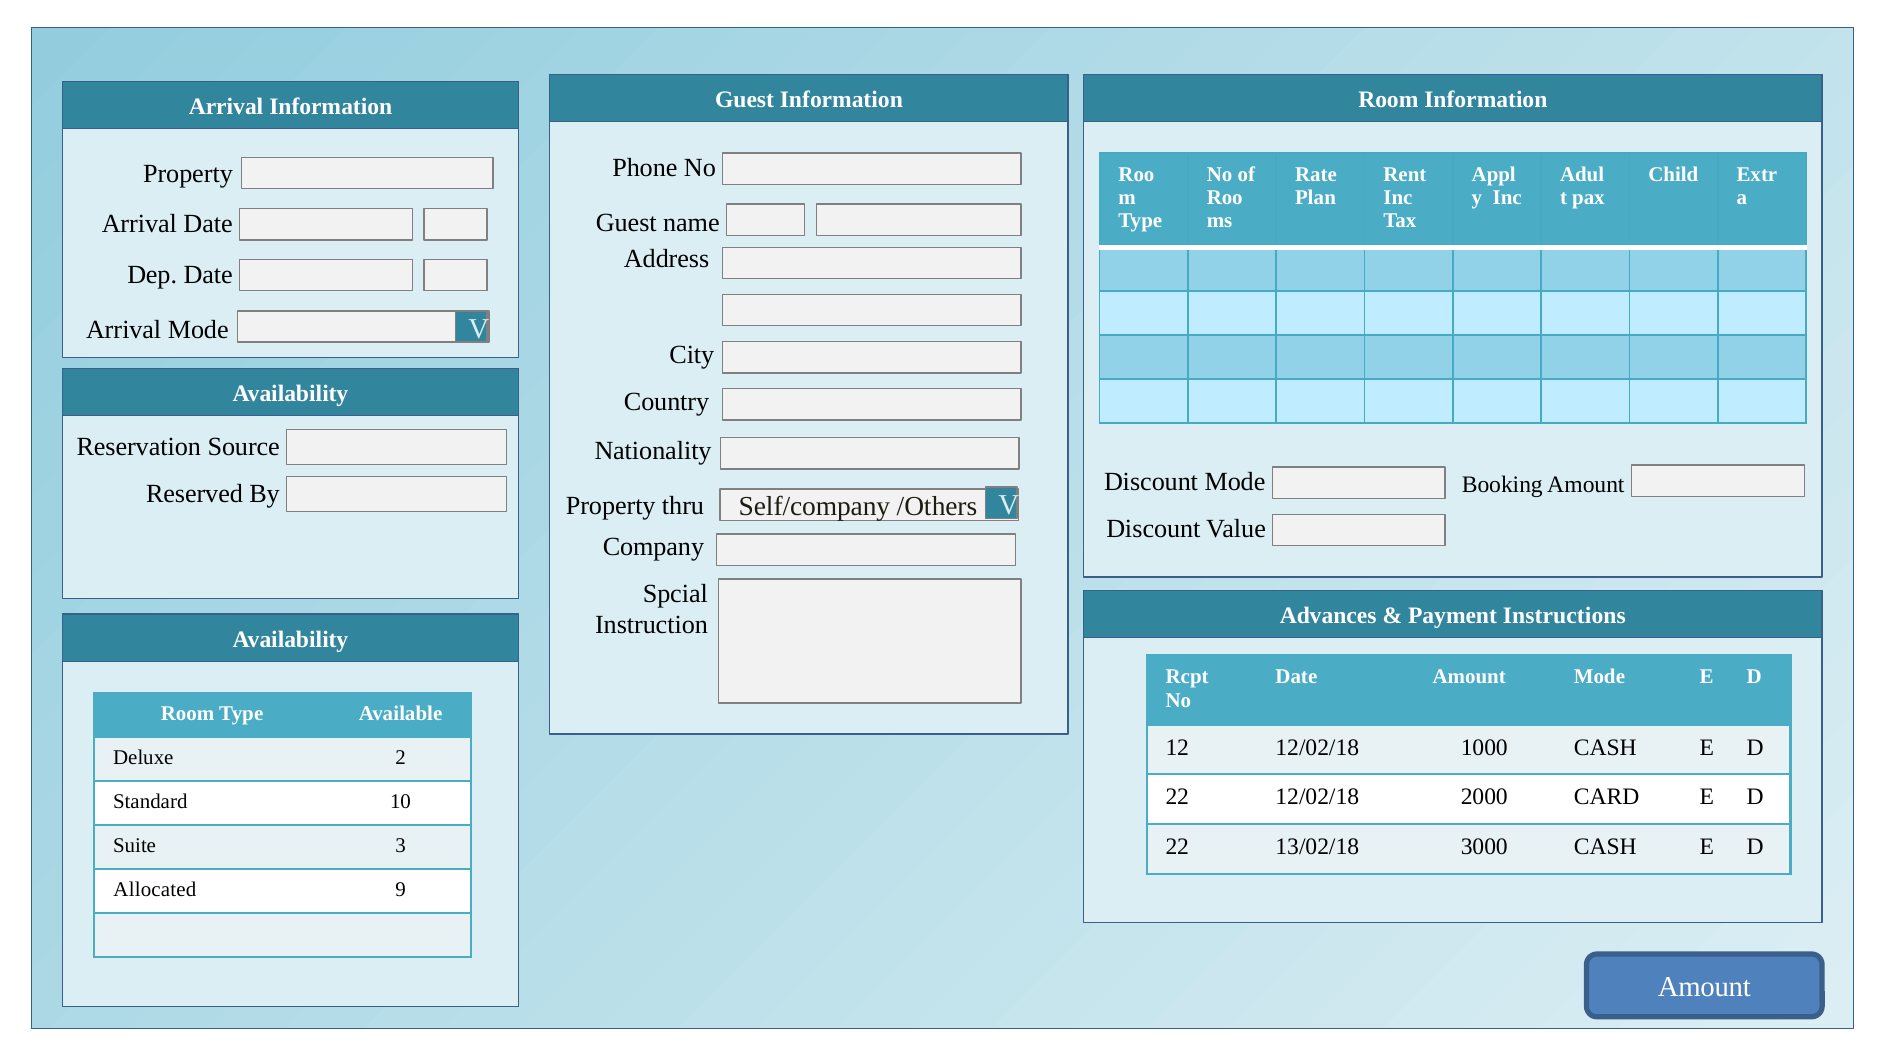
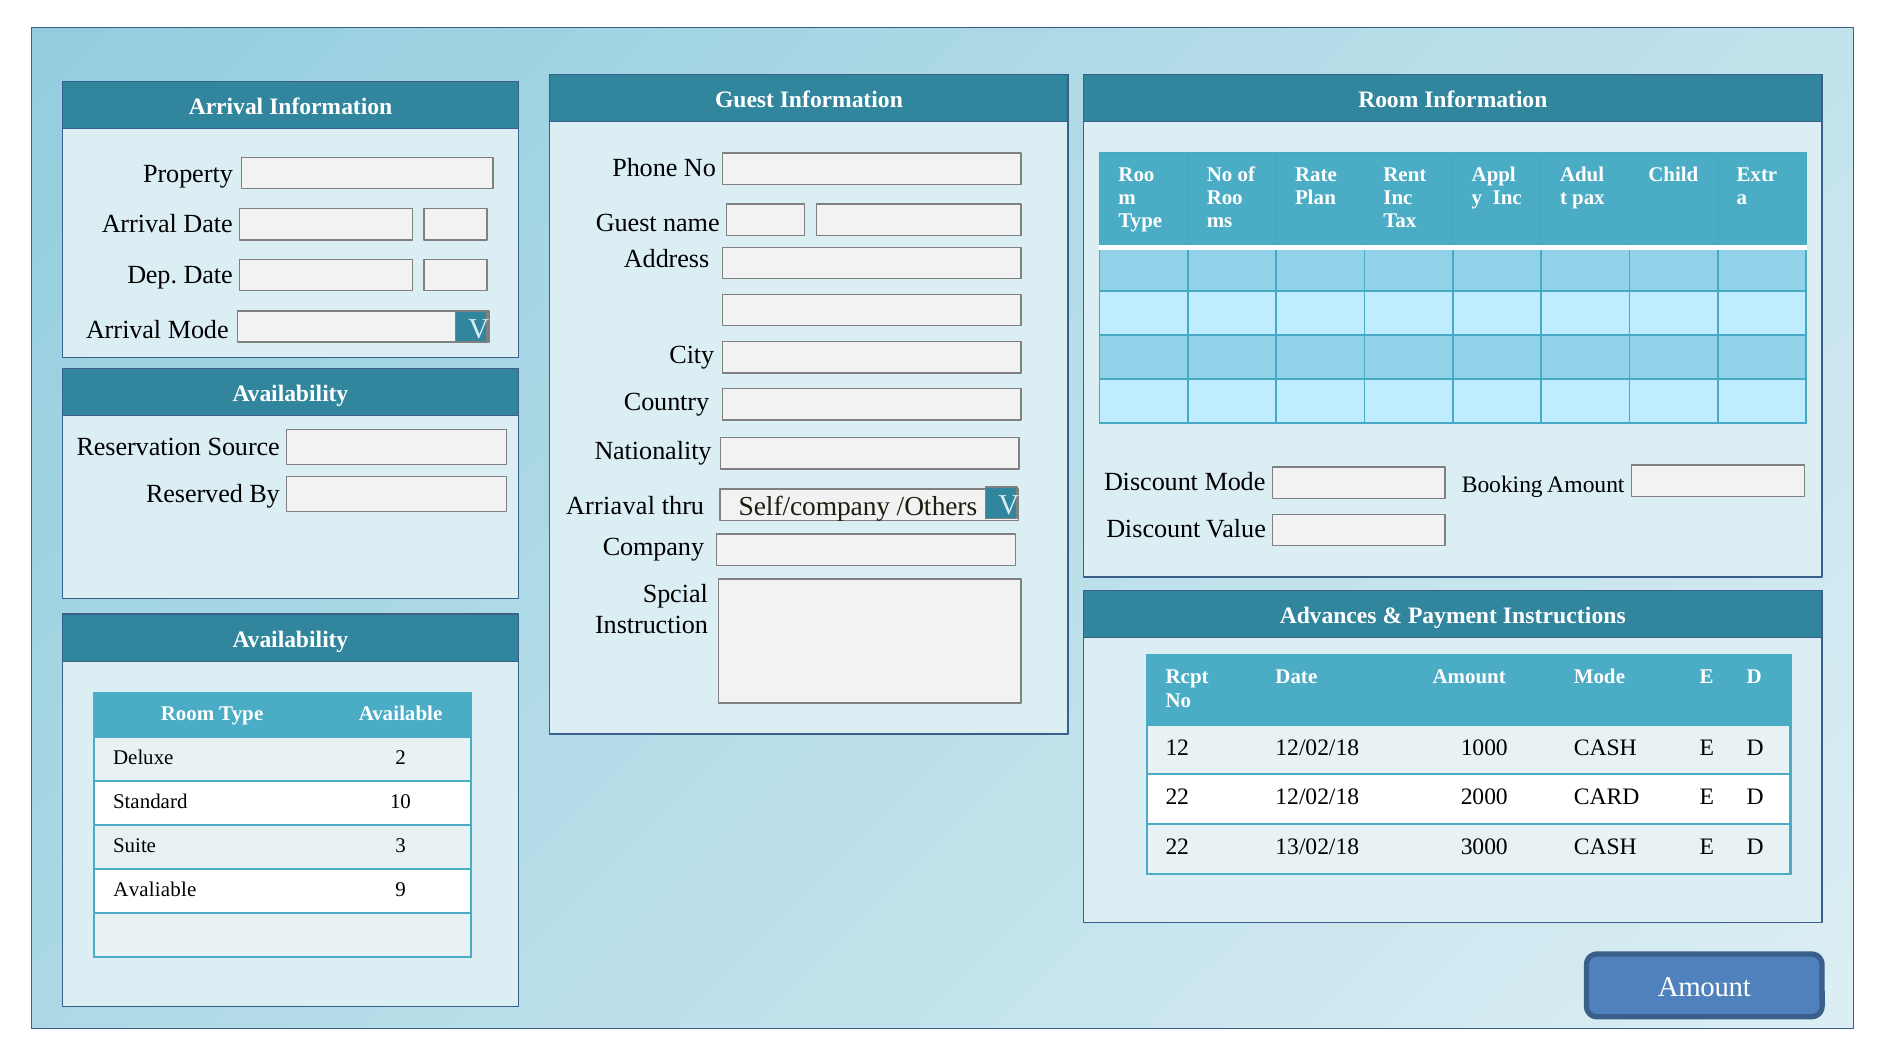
By Property: Property -> Arriaval
Allocated: Allocated -> Avaliable
